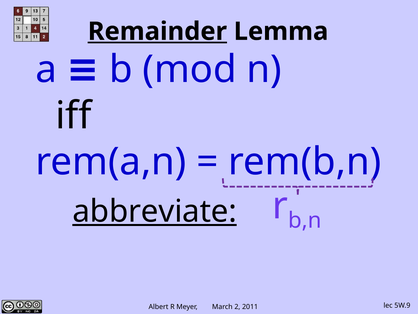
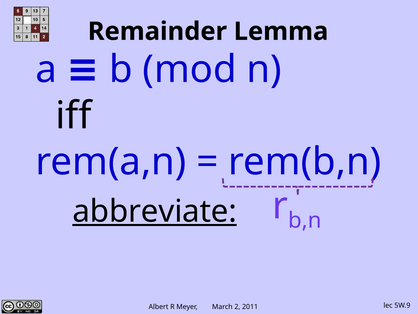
Remainder underline: present -> none
